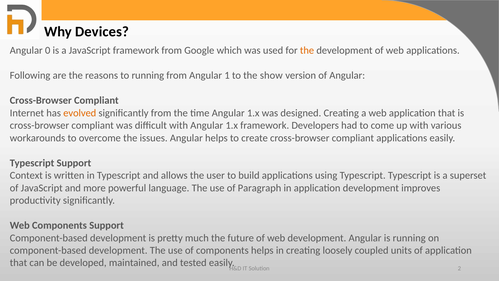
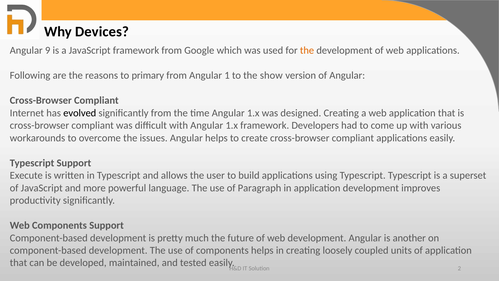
0: 0 -> 9
to running: running -> primary
evolved colour: orange -> black
Context: Context -> Execute
is running: running -> another
